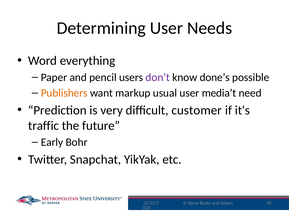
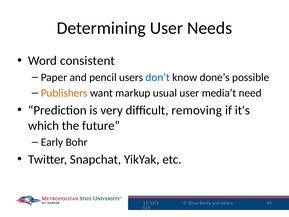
everything: everything -> consistent
don’t colour: purple -> blue
customer: customer -> removing
traffic: traffic -> which
